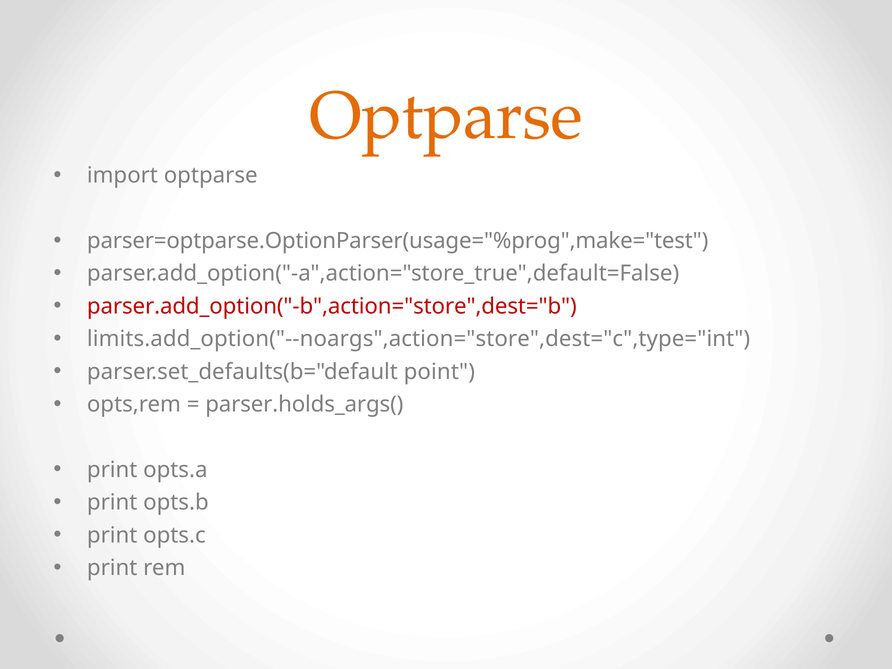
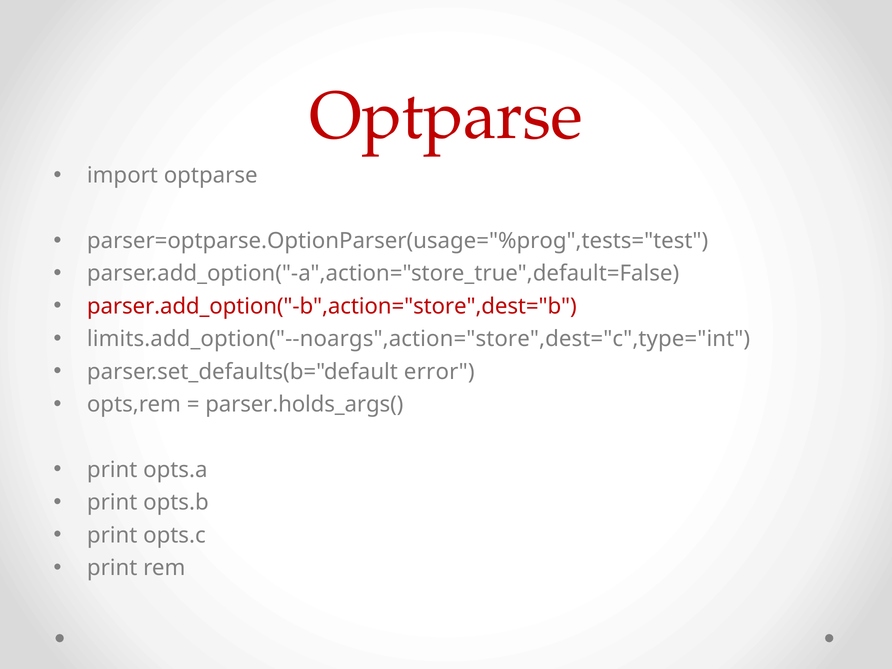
Optparse at (446, 116) colour: orange -> red
parser=optparse.OptionParser(usage="%prog",make="test: parser=optparse.OptionParser(usage="%prog",make="test -> parser=optparse.OptionParser(usage="%prog",tests="test
point: point -> error
